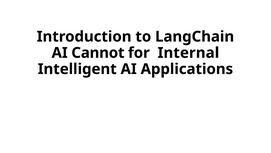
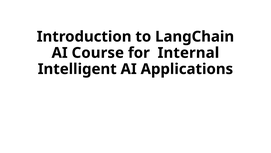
Cannot: Cannot -> Course
